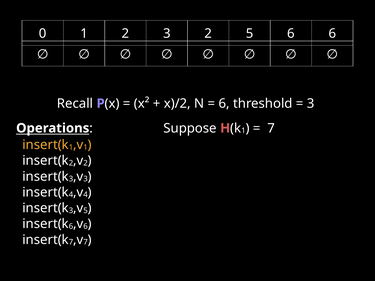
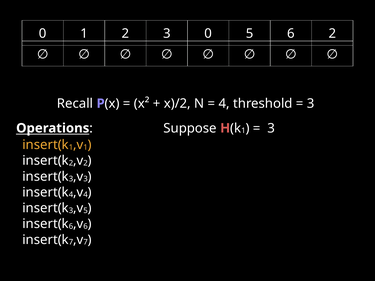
3 2: 2 -> 0
6 6: 6 -> 2
6 at (224, 104): 6 -> 4
7 at (271, 128): 7 -> 3
